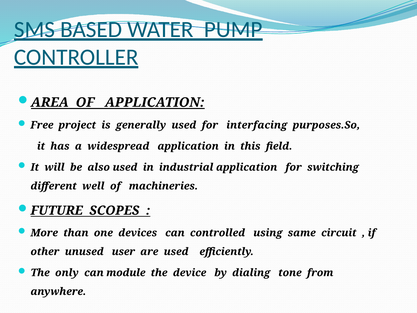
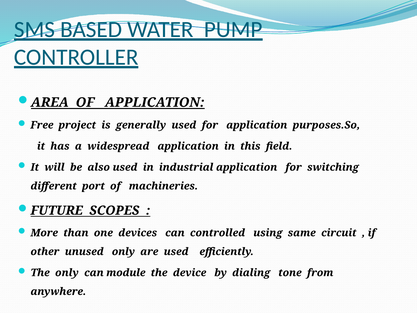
for interfacing: interfacing -> application
well: well -> port
unused user: user -> only
